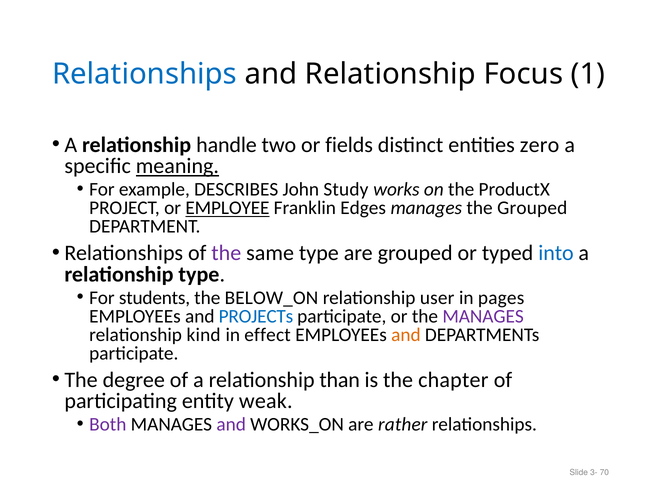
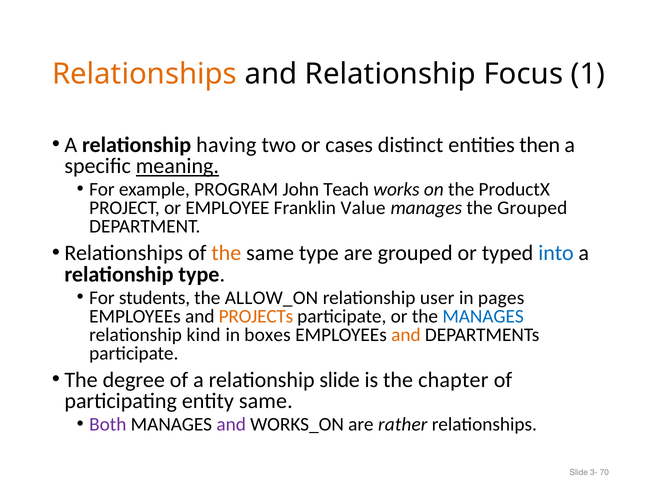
Relationships at (145, 74) colour: blue -> orange
handle: handle -> having
fields: fields -> cases
zero: zero -> then
DESCRIBES: DESCRIBES -> PROGRAM
Study: Study -> Teach
EMPLOYEE underline: present -> none
Edges: Edges -> Value
the at (226, 253) colour: purple -> orange
BELOW_ON: BELOW_ON -> ALLOW_ON
PROJECTs colour: blue -> orange
MANAGES at (483, 316) colour: purple -> blue
effect: effect -> boxes
relationship than: than -> slide
entity weak: weak -> same
